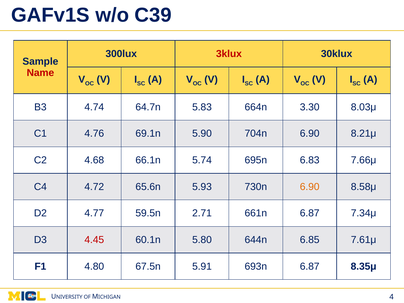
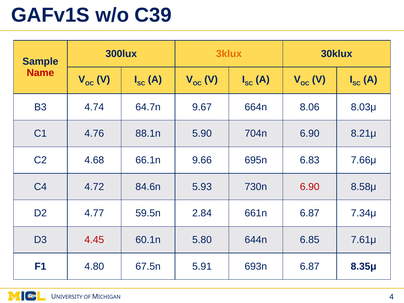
3klux colour: red -> orange
5.83: 5.83 -> 9.67
3.30: 3.30 -> 8.06
69.1n: 69.1n -> 88.1n
5.74: 5.74 -> 9.66
65.6n: 65.6n -> 84.6n
6.90 at (310, 187) colour: orange -> red
2.71: 2.71 -> 2.84
